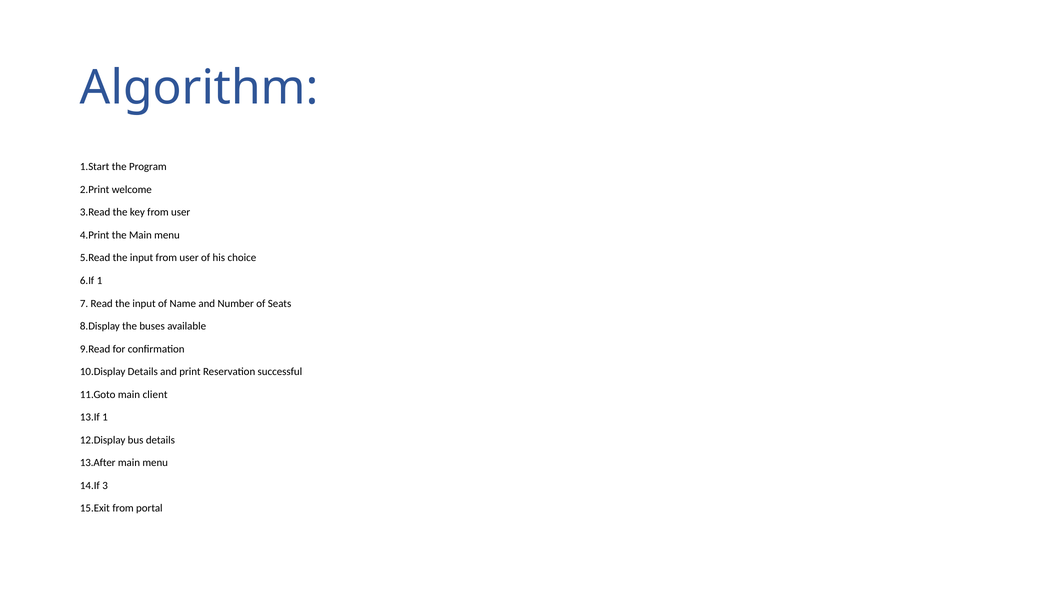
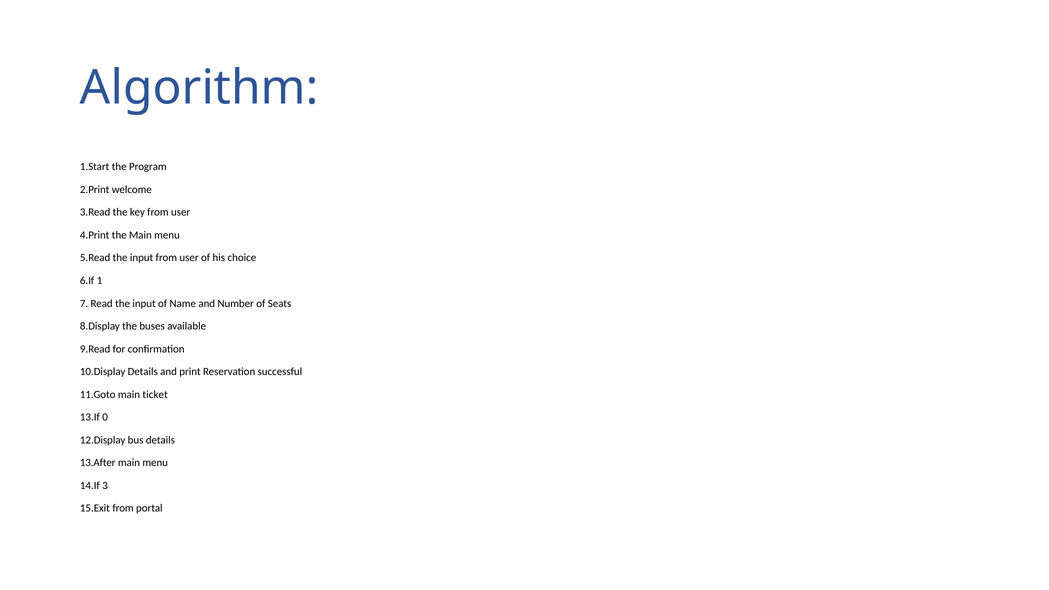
client: client -> ticket
13.If 1: 1 -> 0
